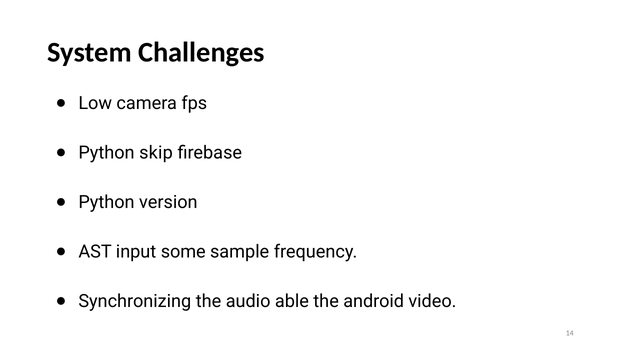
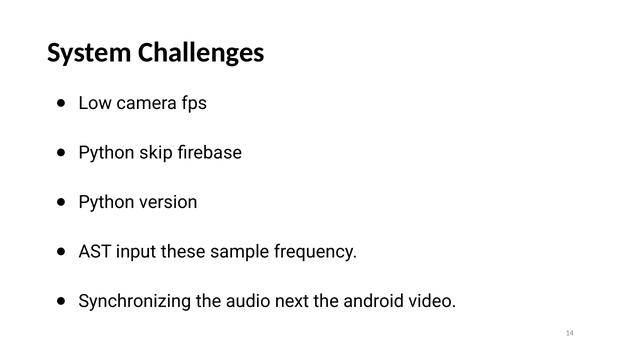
some: some -> these
able: able -> next
